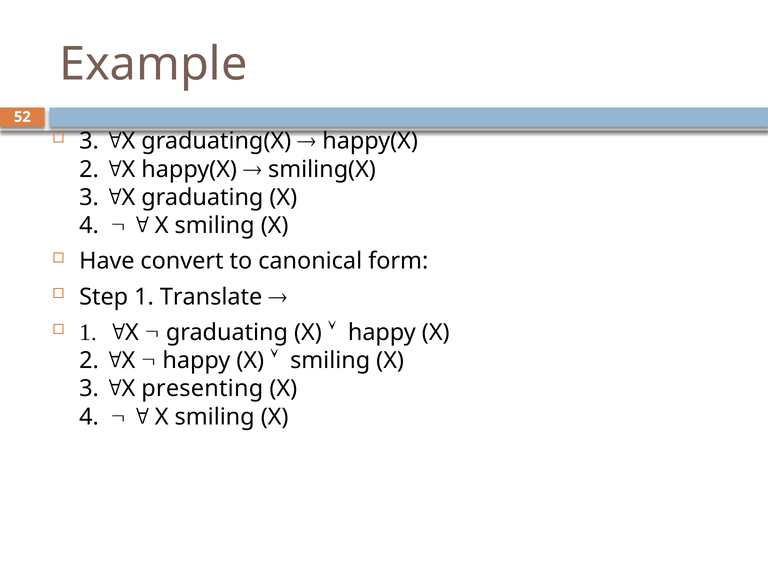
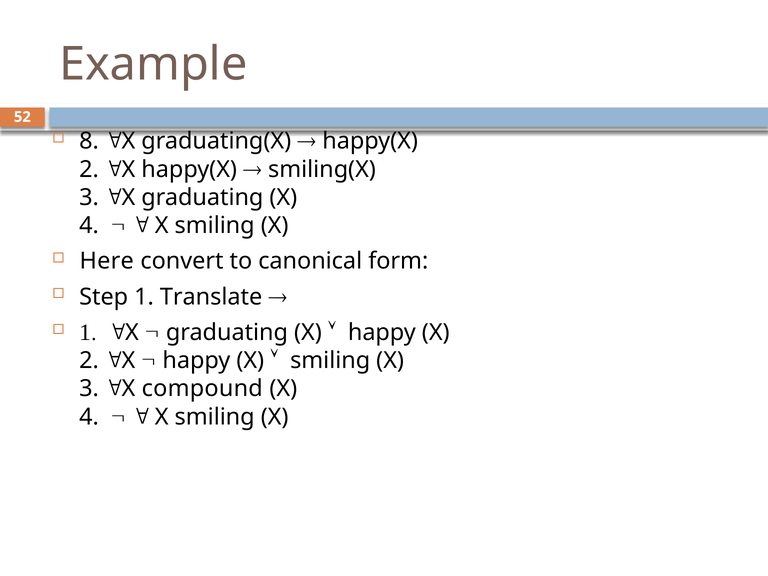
3 at (89, 141): 3 -> 8
Have: Have -> Here
presenting: presenting -> compound
